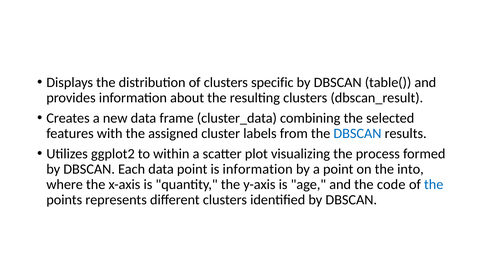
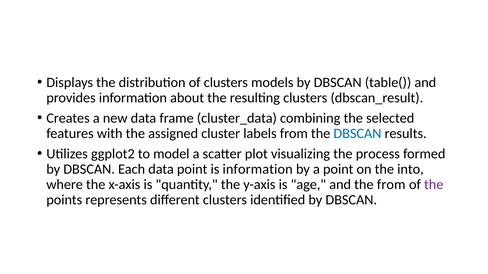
specific: specific -> models
within: within -> model
the code: code -> from
the at (434, 185) colour: blue -> purple
